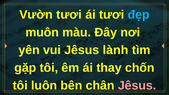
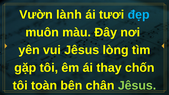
Vườn tươi: tươi -> lành
lành: lành -> lòng
luôn: luôn -> toàn
Jêsus at (137, 86) colour: pink -> light green
